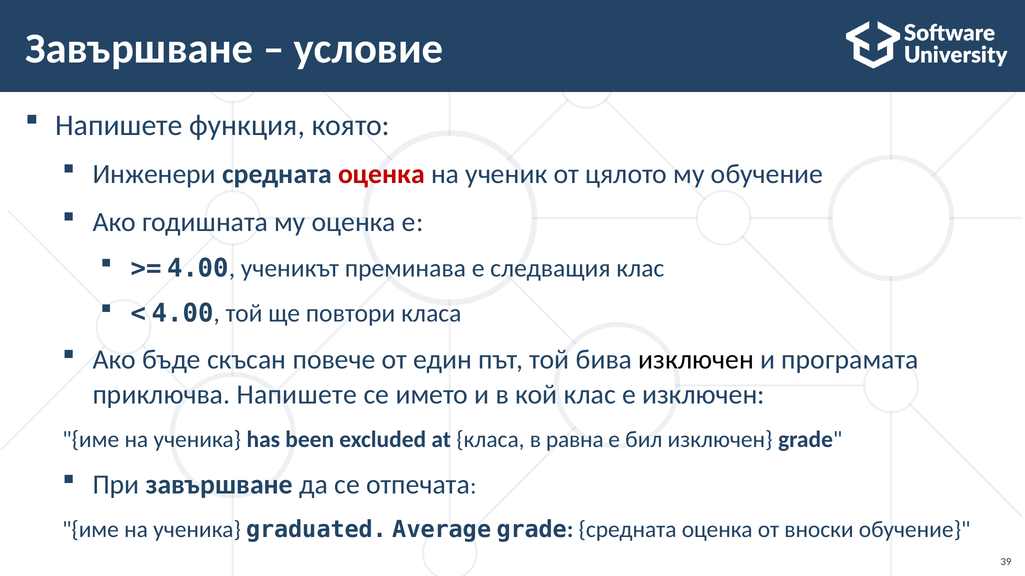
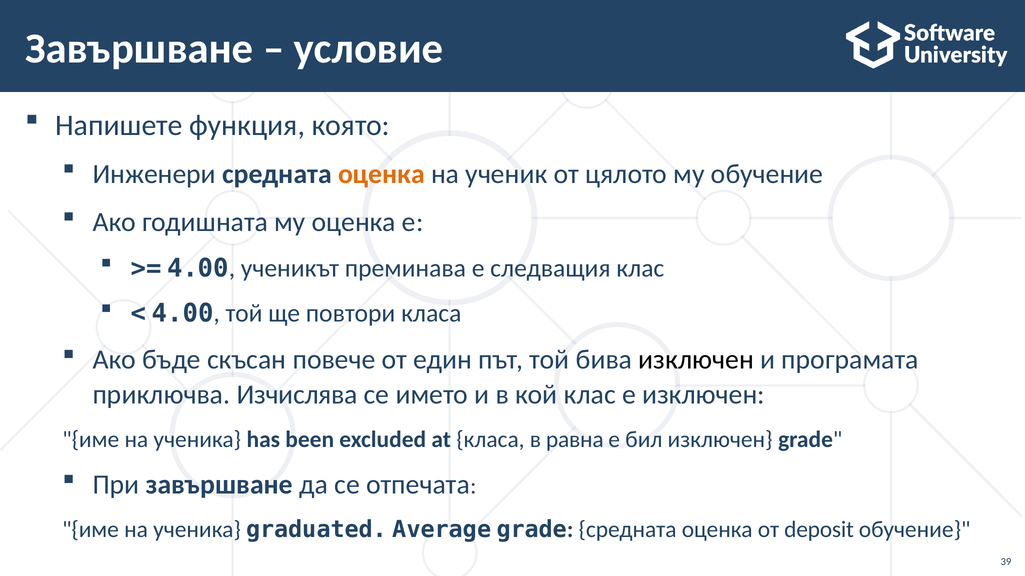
оценка at (381, 174) colour: red -> orange
приключва Напишете: Напишете -> Изчислява
вноски: вноски -> deposit
